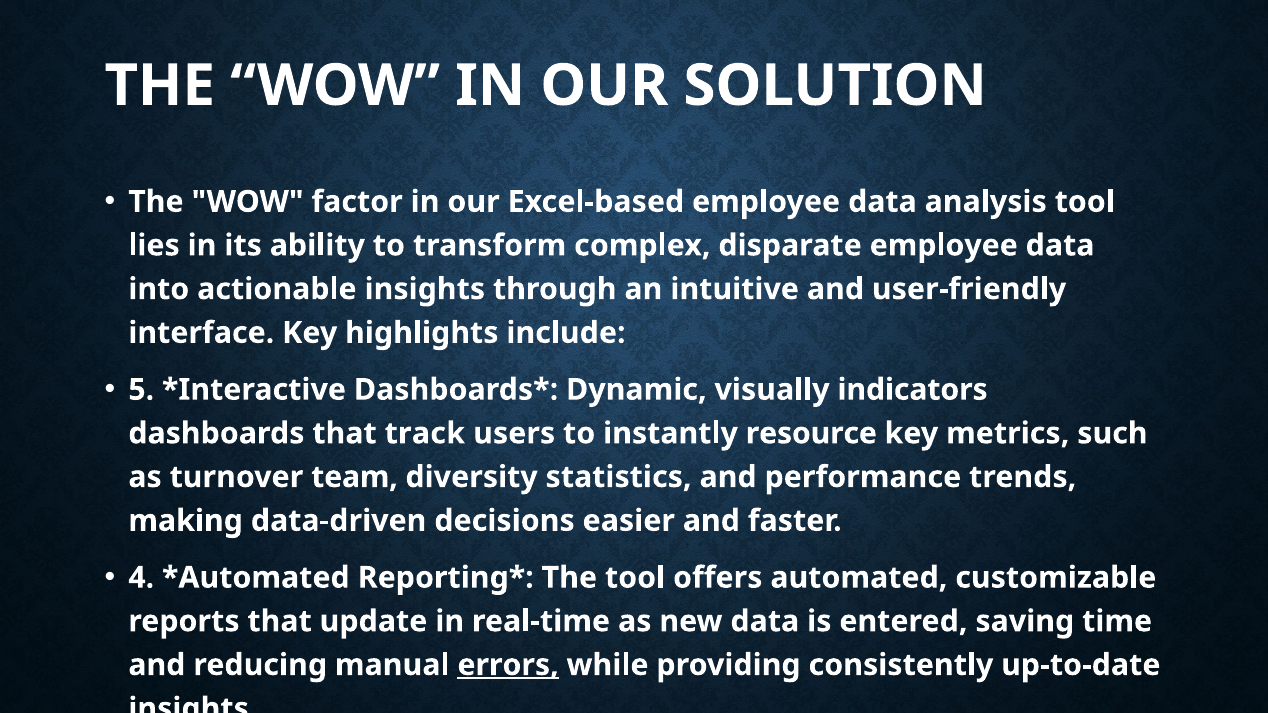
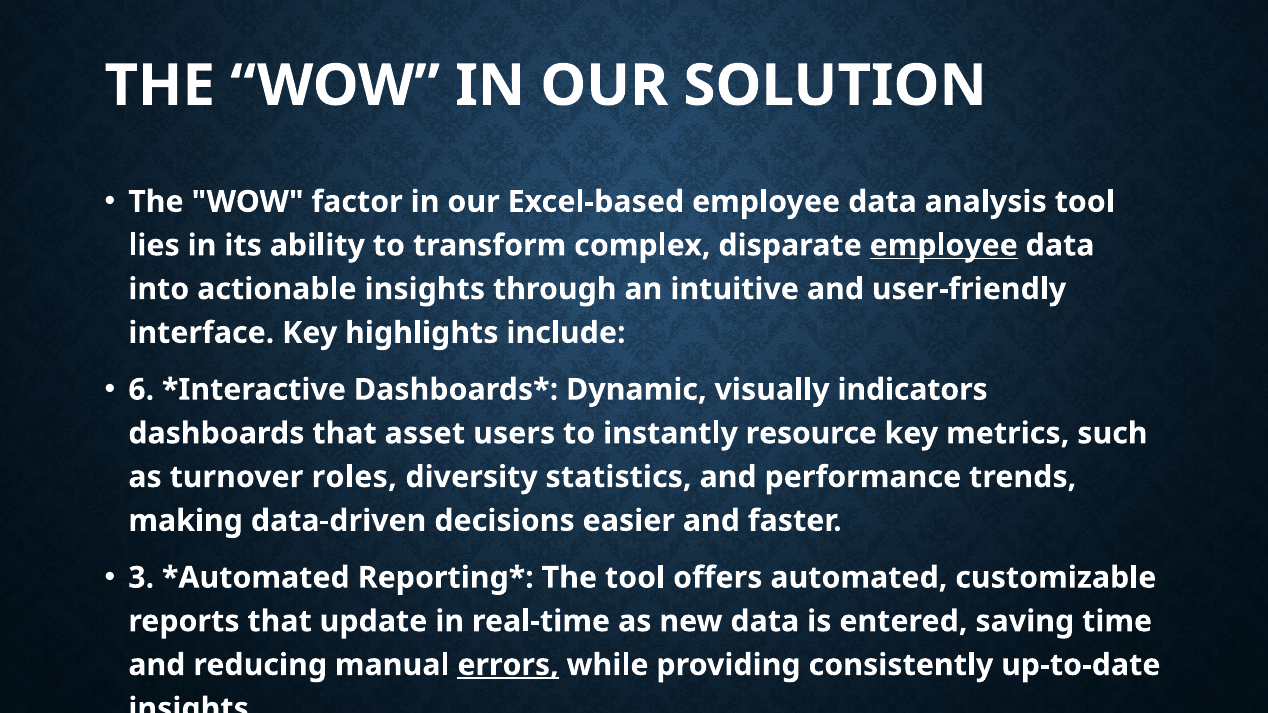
employee at (944, 246) underline: none -> present
5: 5 -> 6
track: track -> asset
team: team -> roles
4: 4 -> 3
